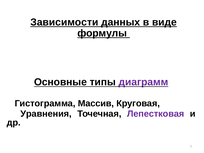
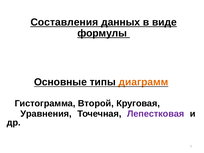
Зависимости: Зависимости -> Составления
диаграмм colour: purple -> orange
Массив: Массив -> Второй
